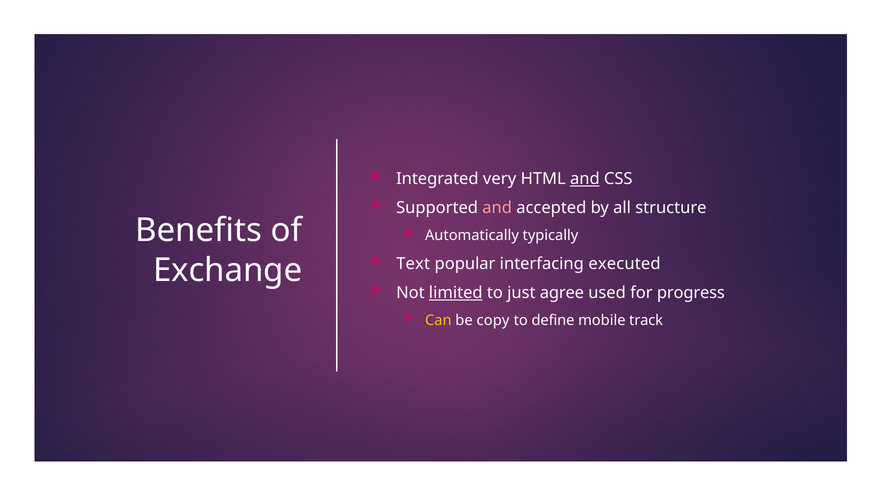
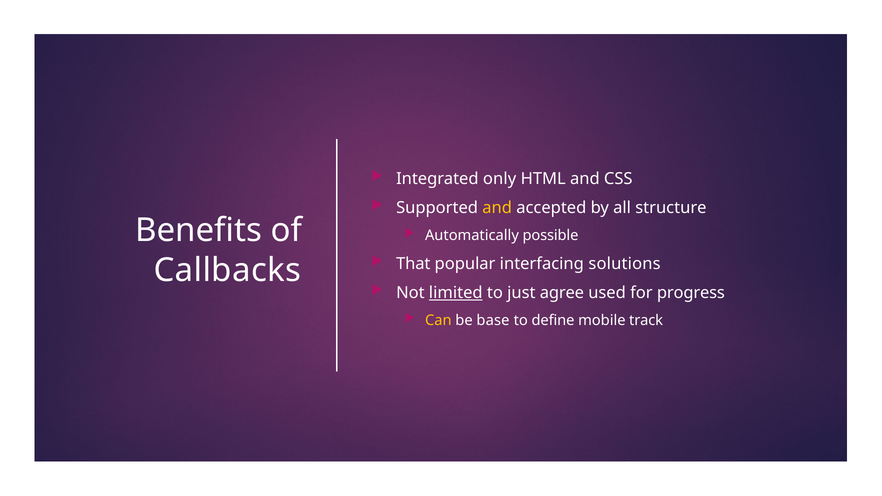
very: very -> only
and at (585, 179) underline: present -> none
and at (497, 208) colour: pink -> yellow
typically: typically -> possible
Text: Text -> That
executed: executed -> solutions
Exchange: Exchange -> Callbacks
copy: copy -> base
